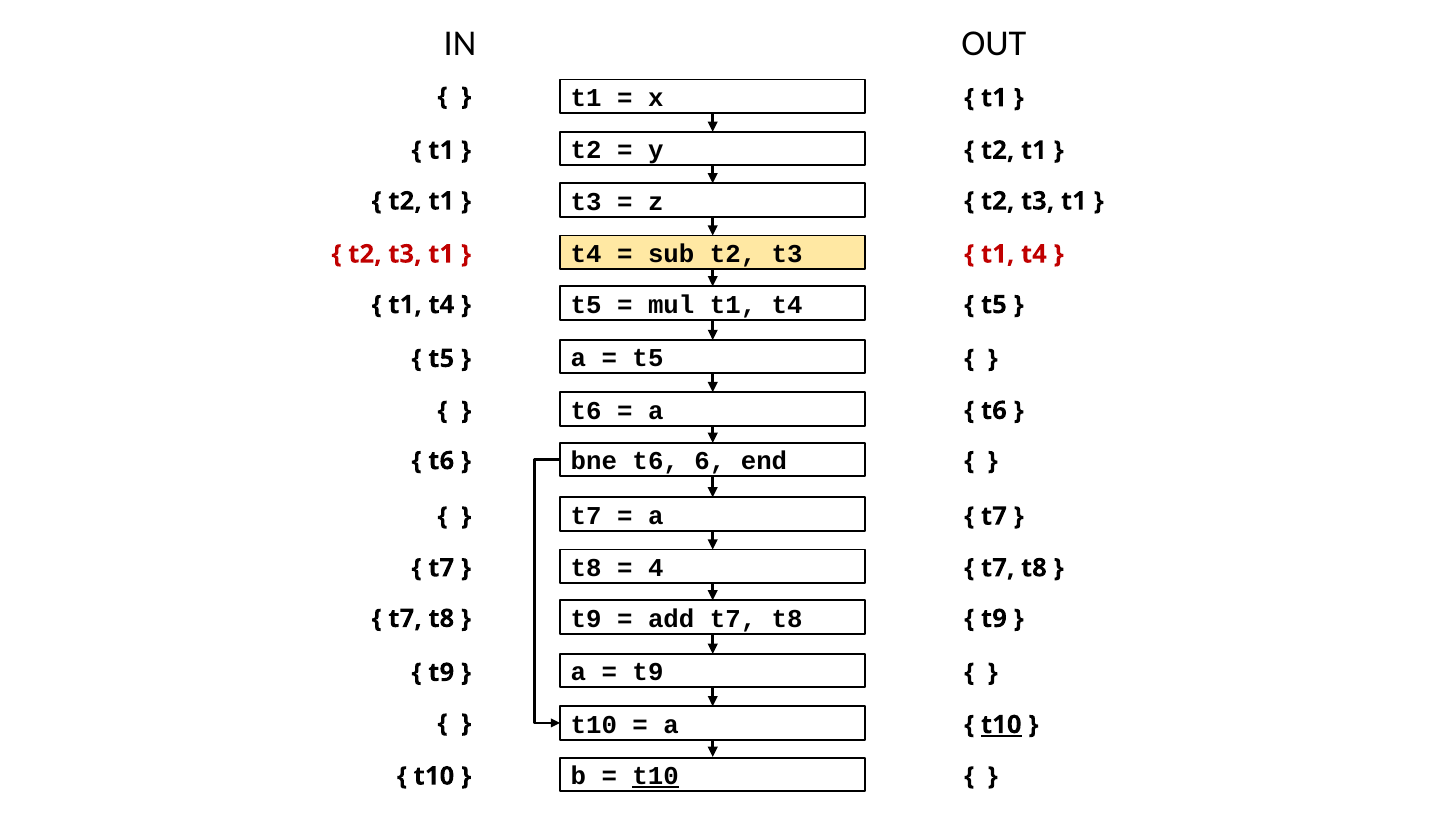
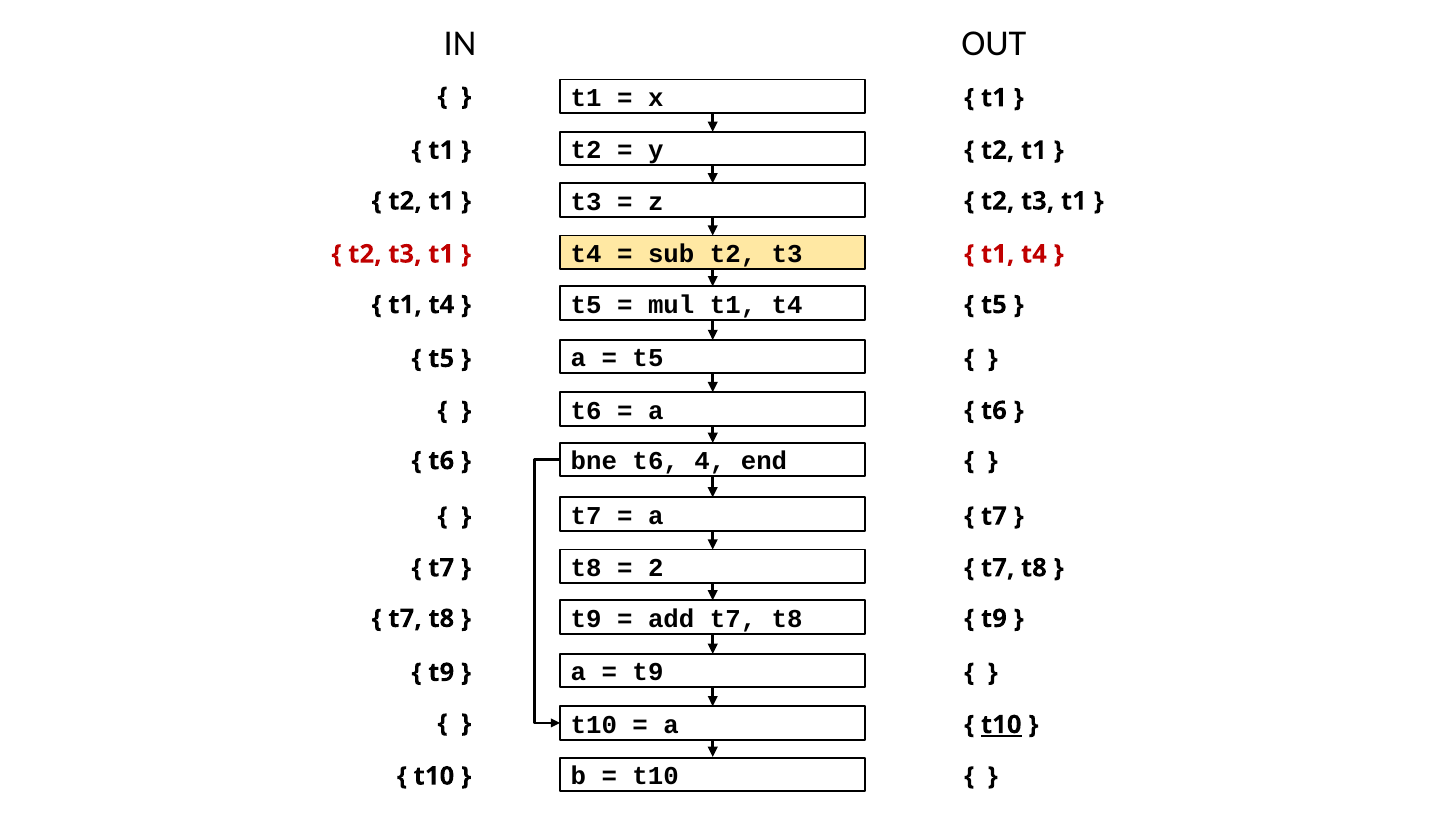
6: 6 -> 4
4: 4 -> 2
t10 at (656, 776) underline: present -> none
